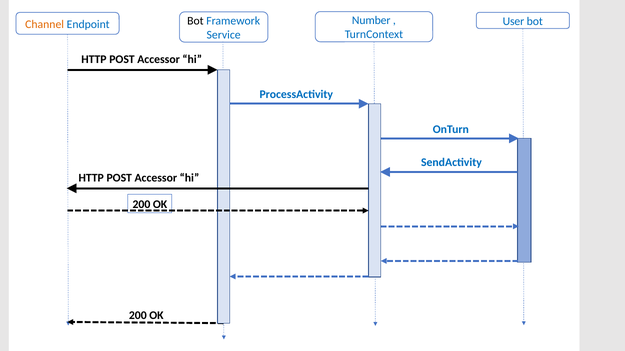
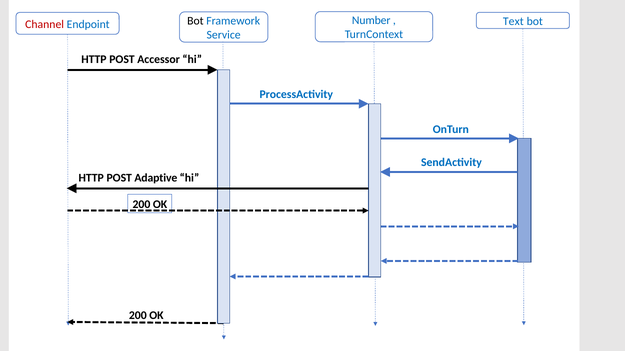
User: User -> Text
Channel colour: orange -> red
Accessor at (156, 178): Accessor -> Adaptive
